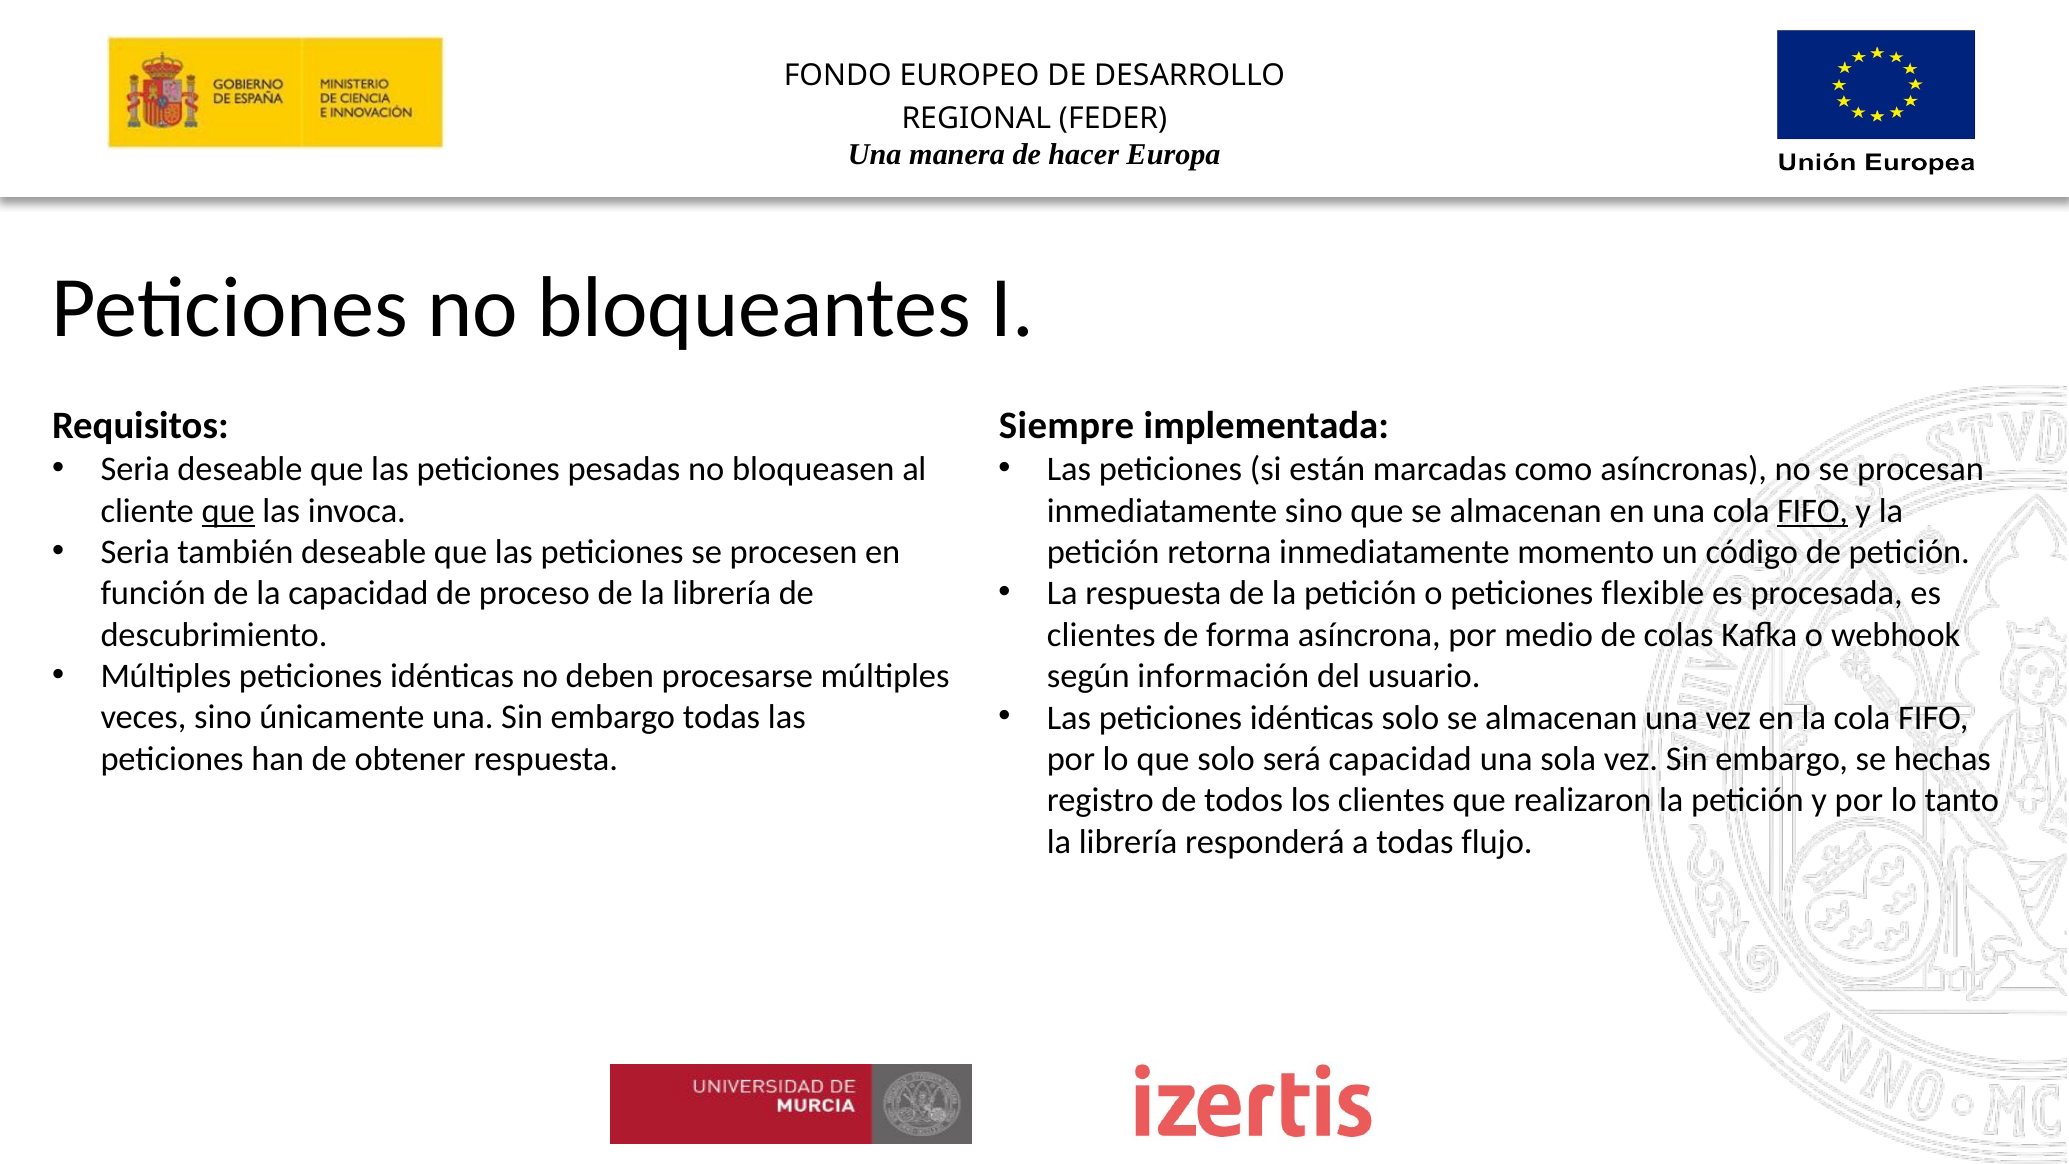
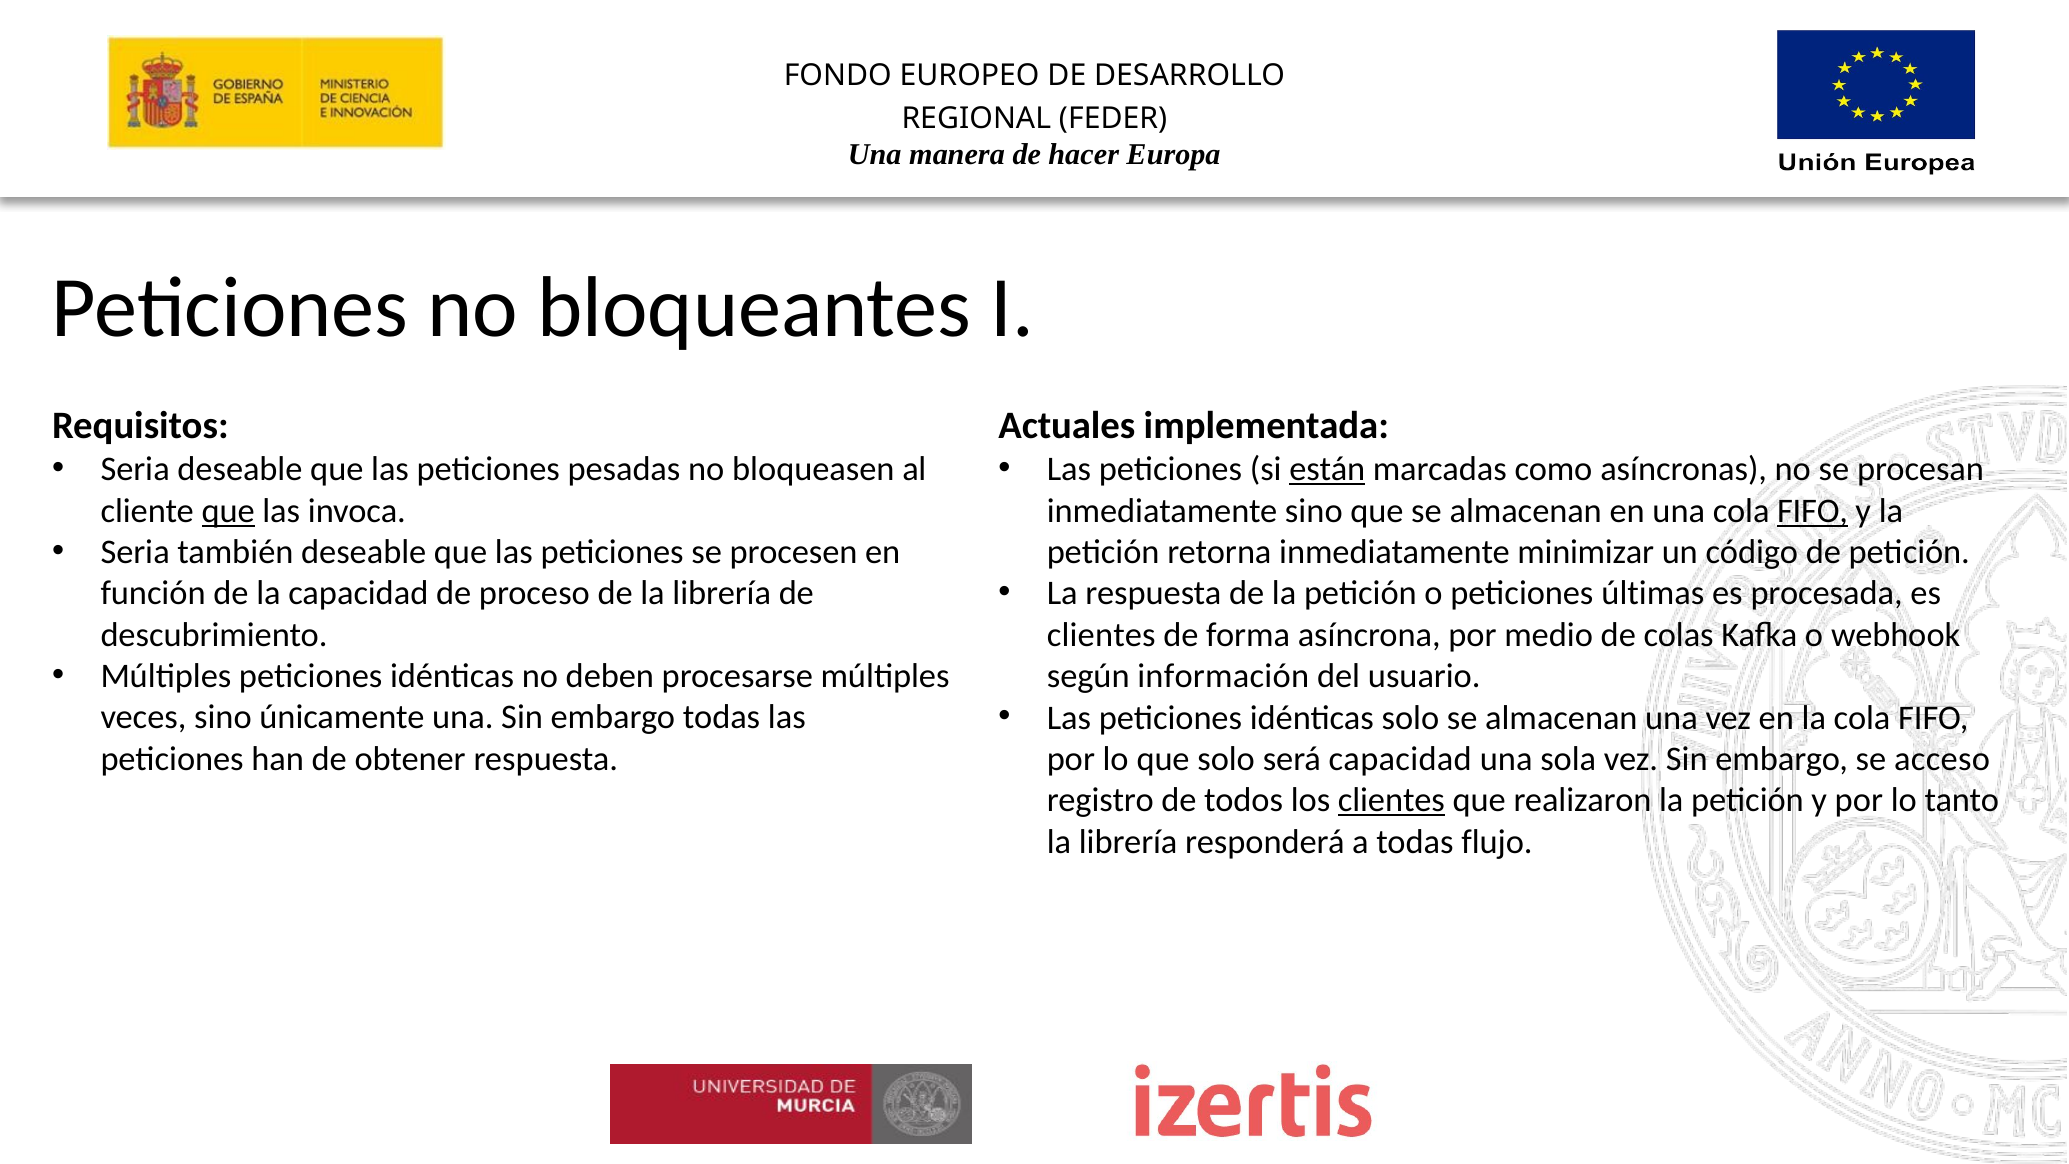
Siempre: Siempre -> Actuales
están underline: none -> present
momento: momento -> minimizar
flexible: flexible -> últimas
hechas: hechas -> acceso
clientes at (1391, 800) underline: none -> present
